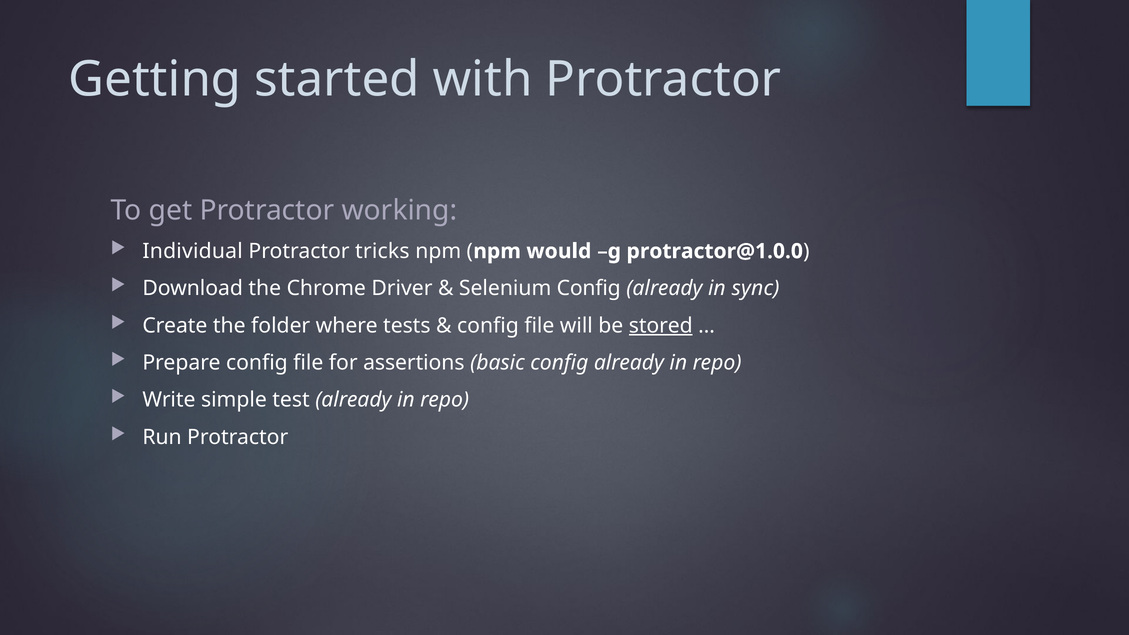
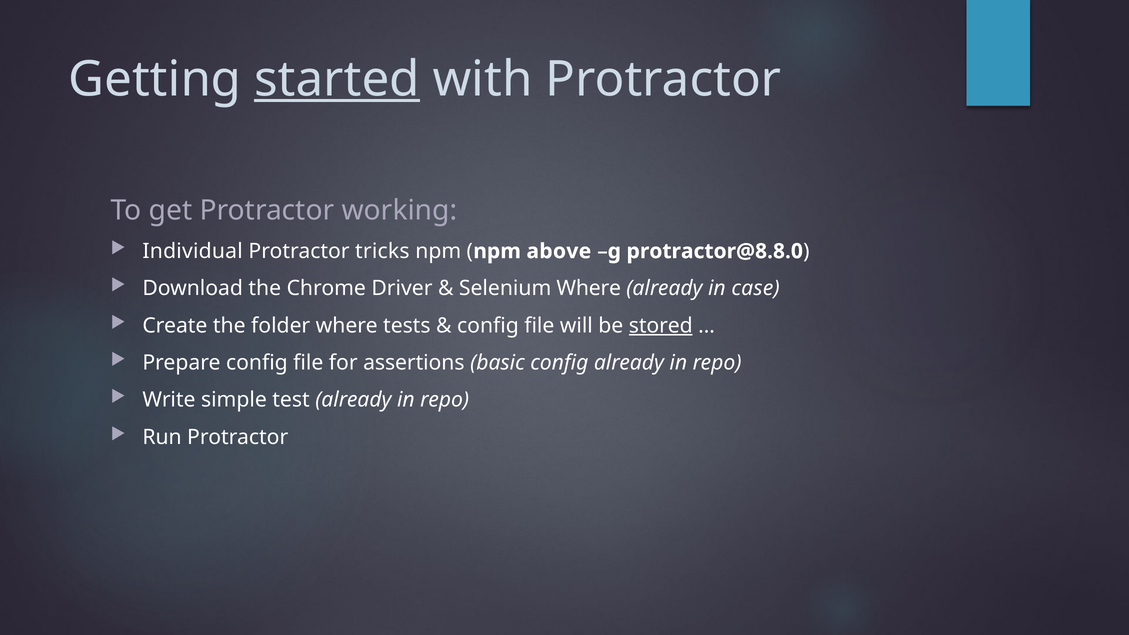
started underline: none -> present
would: would -> above
protractor@1.0.0: protractor@1.0.0 -> protractor@8.8.0
Selenium Config: Config -> Where
sync: sync -> case
